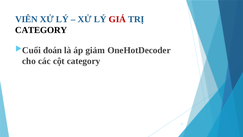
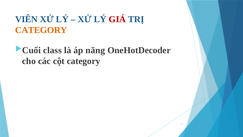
CATEGORY at (41, 30) colour: black -> orange
đoán: đoán -> class
giảm: giảm -> năng
